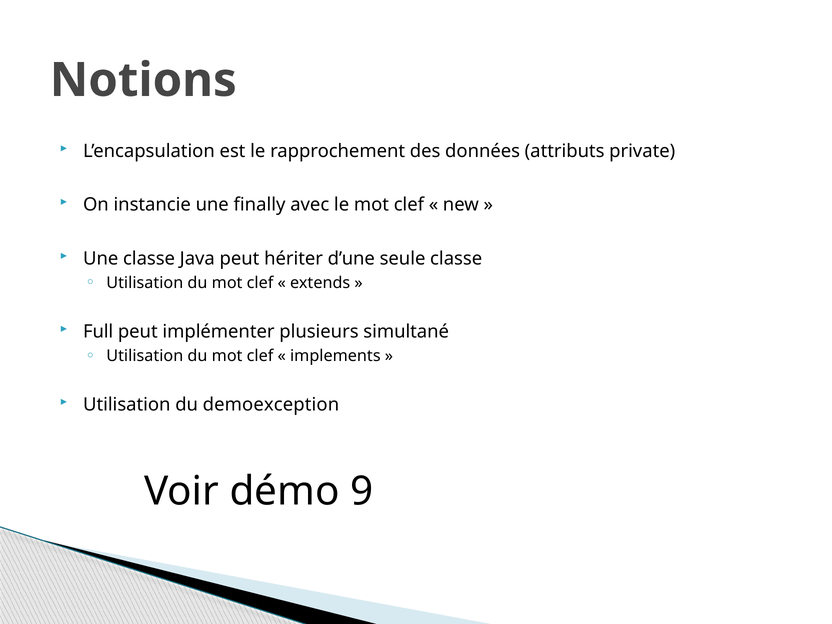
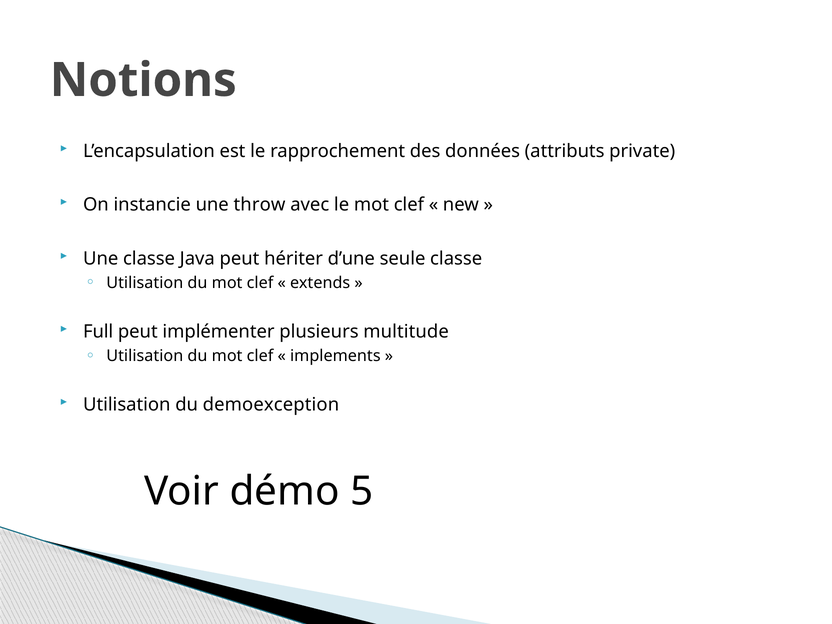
finally: finally -> throw
simultané: simultané -> multitude
9: 9 -> 5
